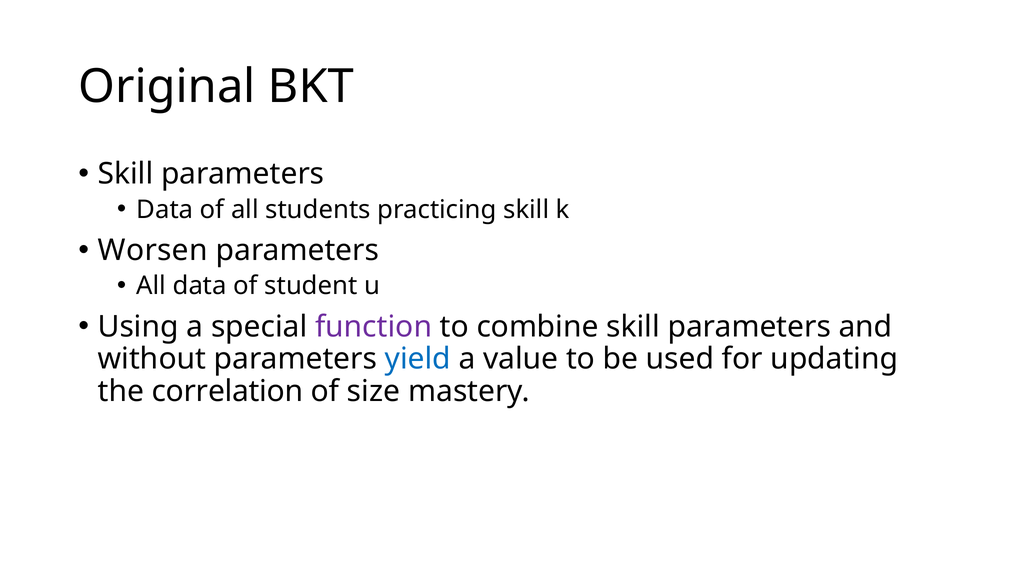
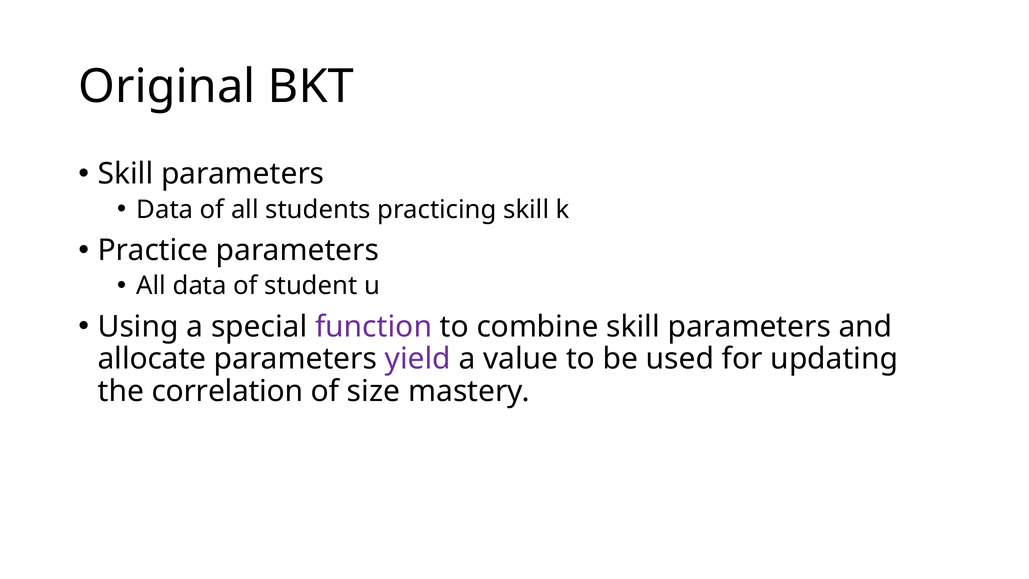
Worsen: Worsen -> Practice
without: without -> allocate
yield colour: blue -> purple
